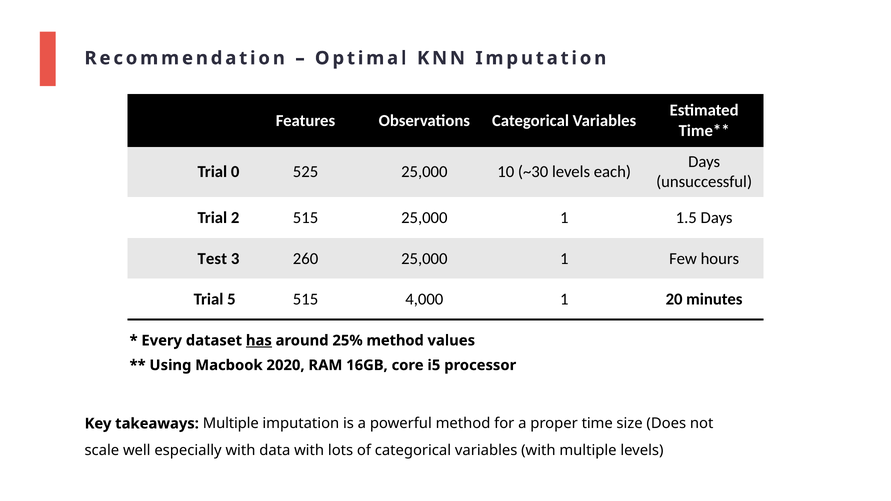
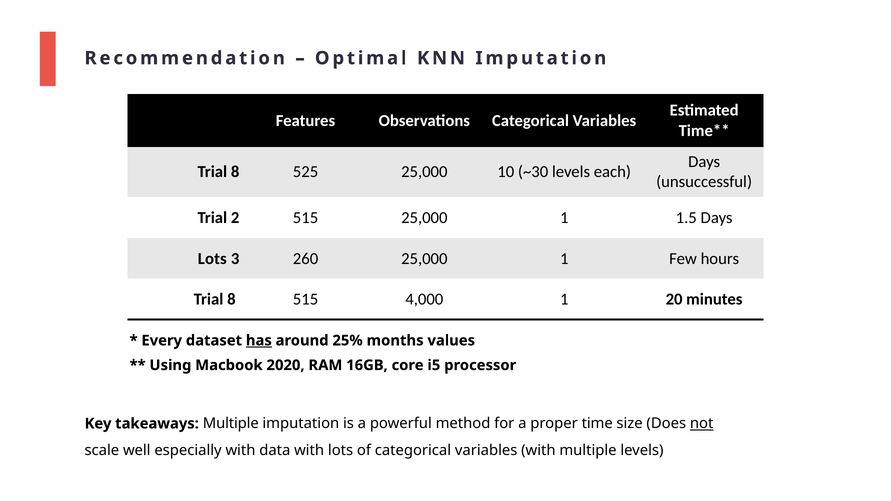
0 at (235, 172): 0 -> 8
Test at (212, 259): Test -> Lots
5 at (231, 299): 5 -> 8
25% method: method -> months
not underline: none -> present
